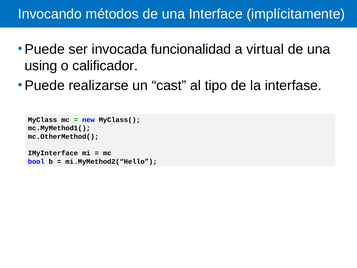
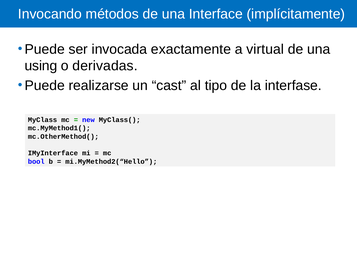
funcionalidad: funcionalidad -> exactamente
calificador: calificador -> derivadas
